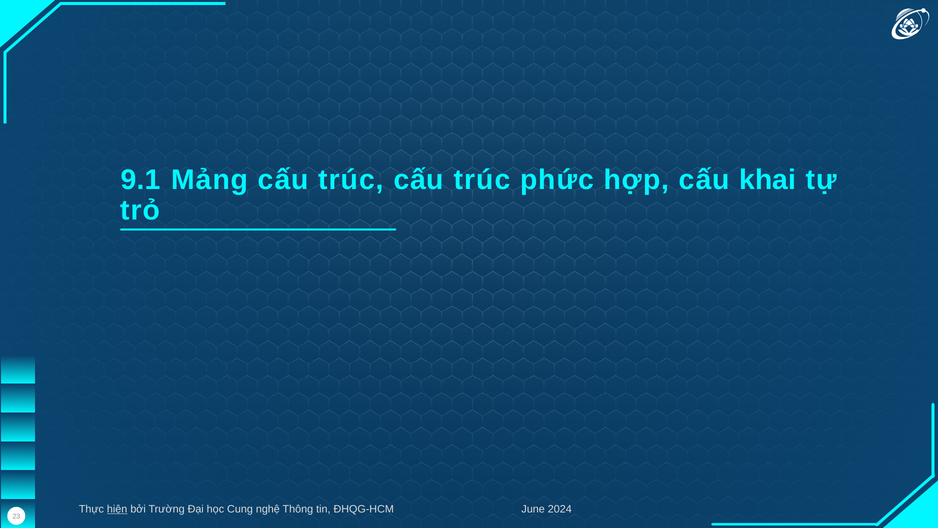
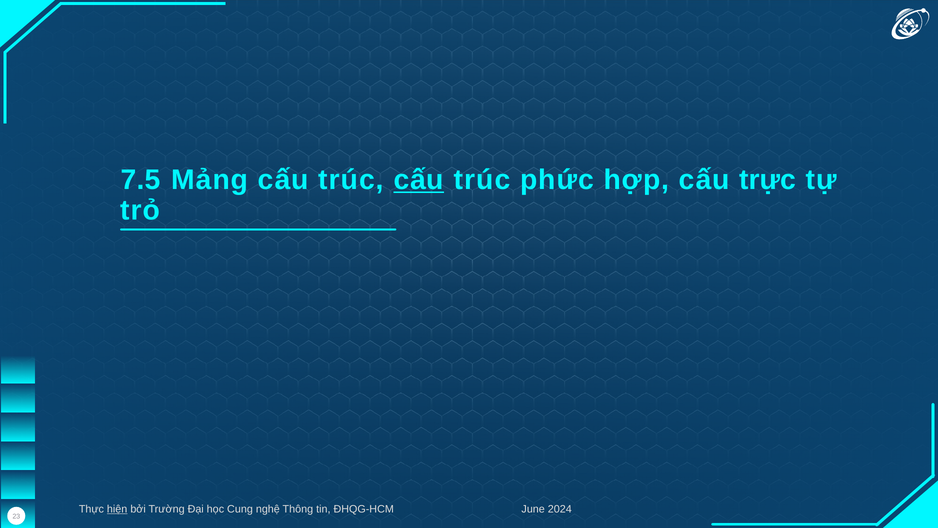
9.1: 9.1 -> 7.5
cấu at (419, 180) underline: none -> present
khai: khai -> trực
